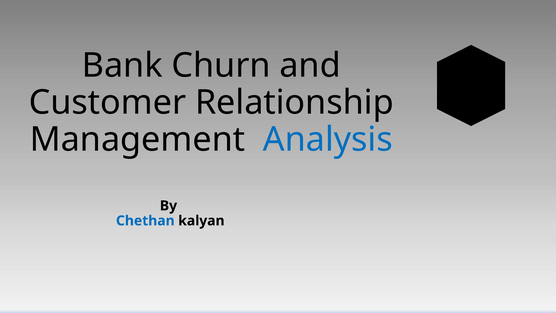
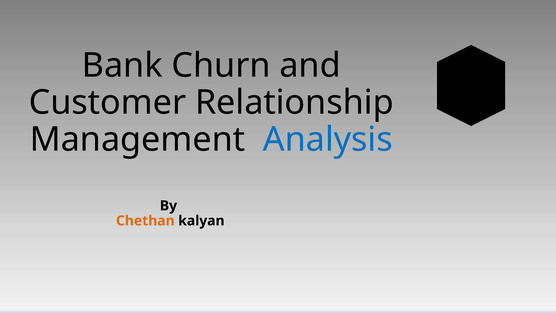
Chethan colour: blue -> orange
